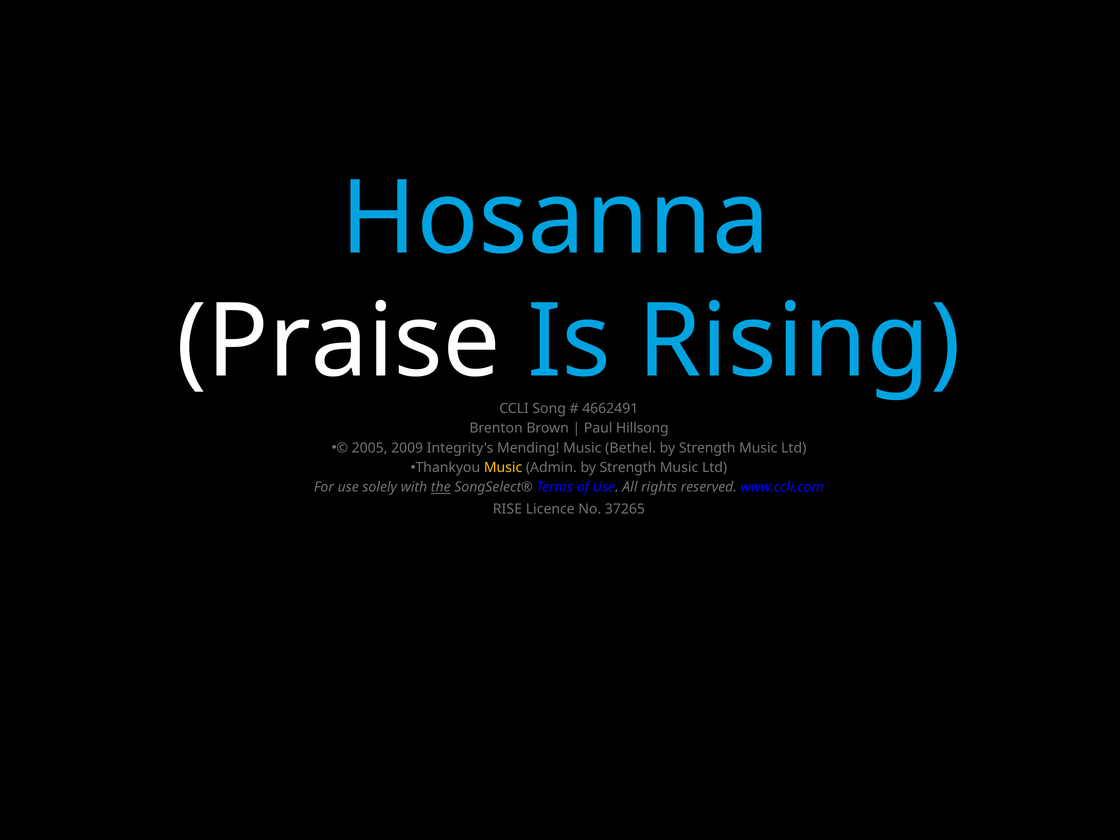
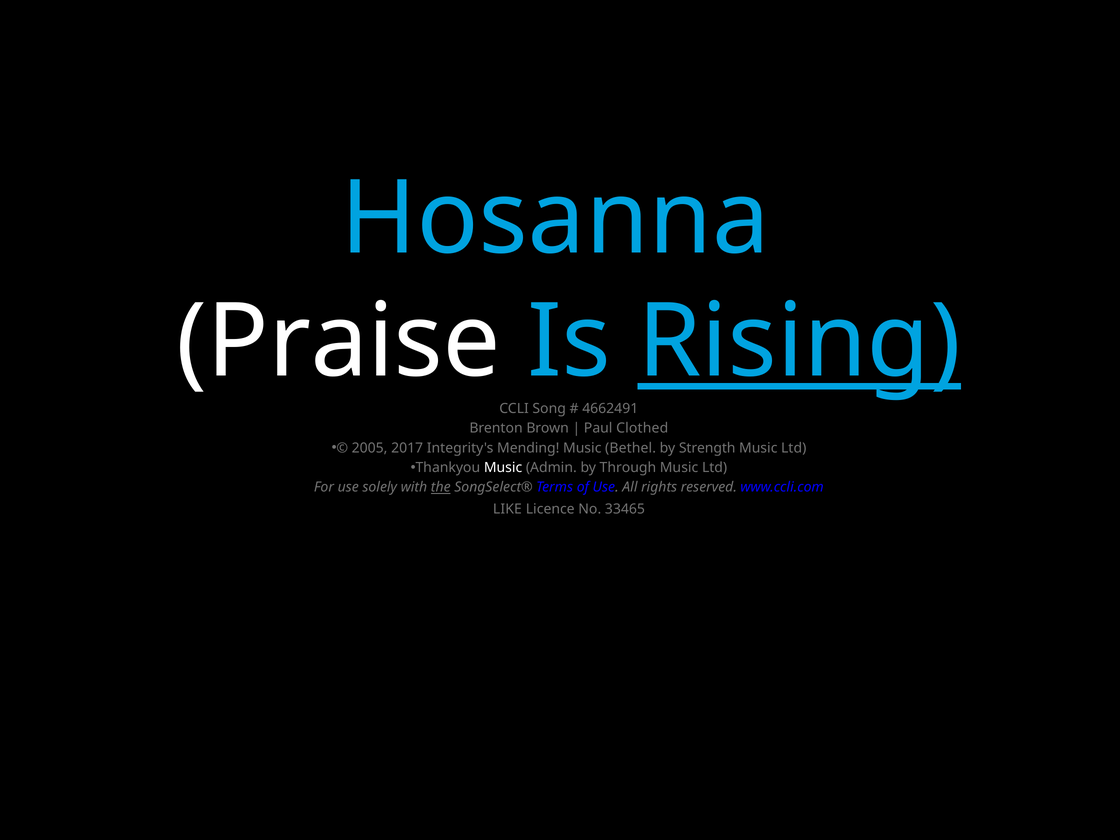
Rising underline: none -> present
Hillsong: Hillsong -> Clothed
2009: 2009 -> 2017
Music at (503, 468) colour: yellow -> white
Admin by Strength: Strength -> Through
RISE: RISE -> LIKE
37265: 37265 -> 33465
